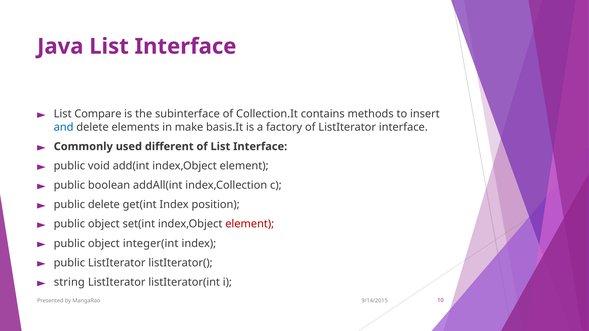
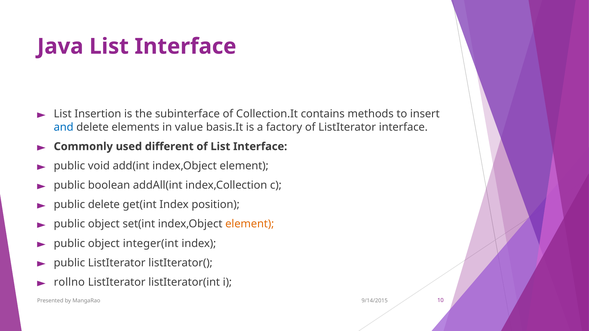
Compare: Compare -> Insertion
make: make -> value
element at (250, 224) colour: red -> orange
string: string -> rollno
